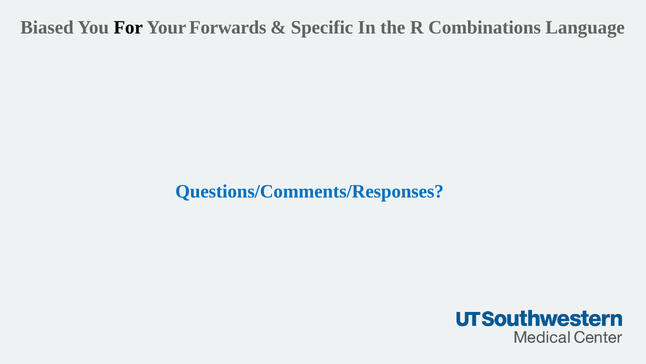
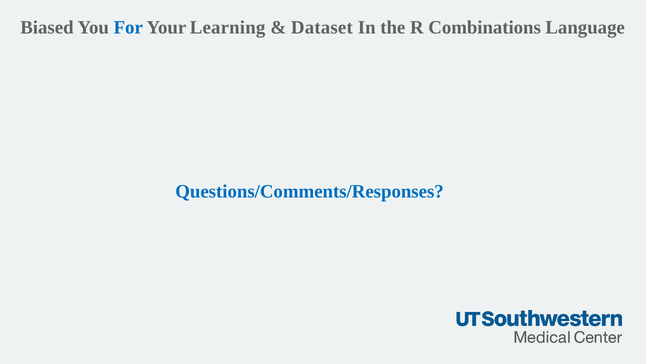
For colour: black -> blue
Forwards: Forwards -> Learning
Specific: Specific -> Dataset
